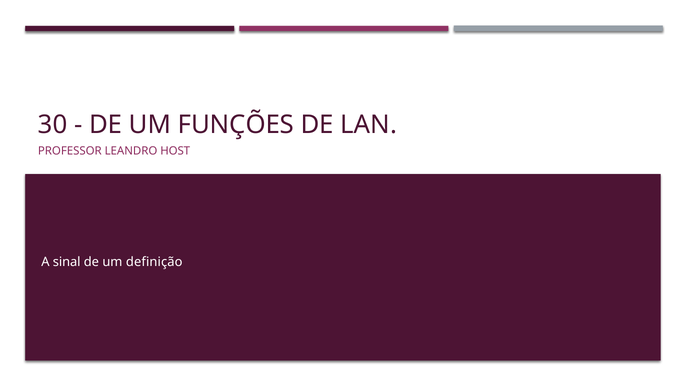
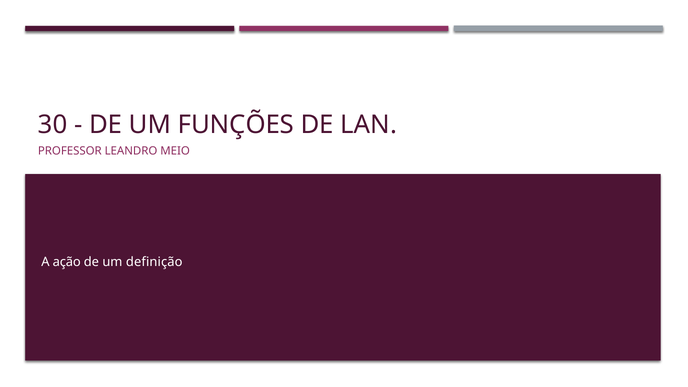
HOST: HOST -> MEIO
sinal: sinal -> ação
